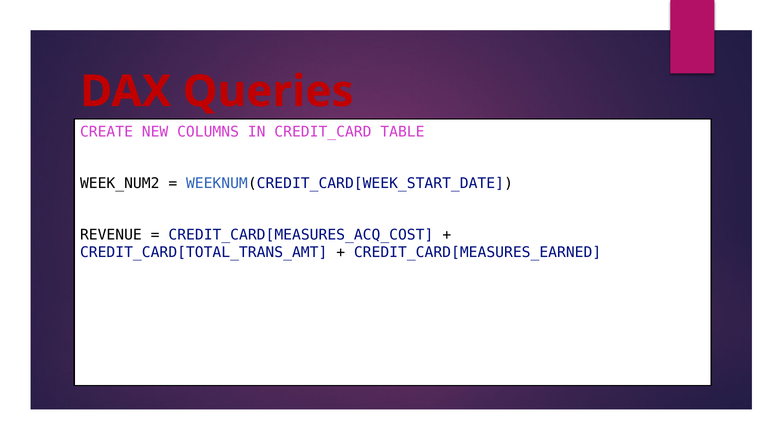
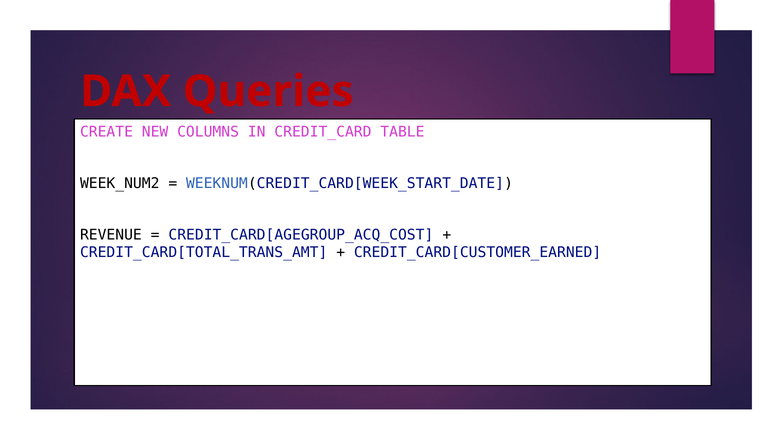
CREDIT_CARD[MEASURES_ACQ_COST: CREDIT_CARD[MEASURES_ACQ_COST -> CREDIT_CARD[AGEGROUP_ACQ_COST
CREDIT_CARD[MEASURES_EARNED: CREDIT_CARD[MEASURES_EARNED -> CREDIT_CARD[CUSTOMER_EARNED
